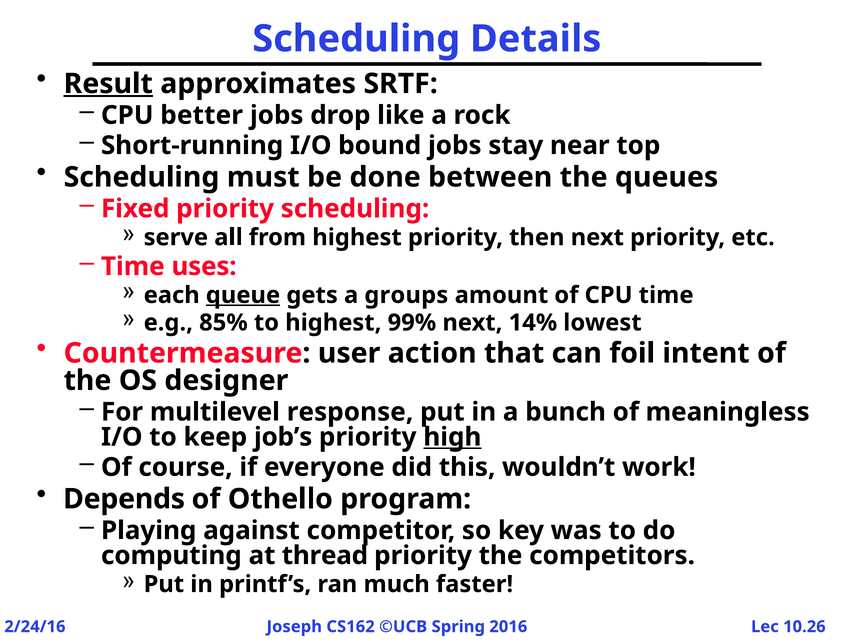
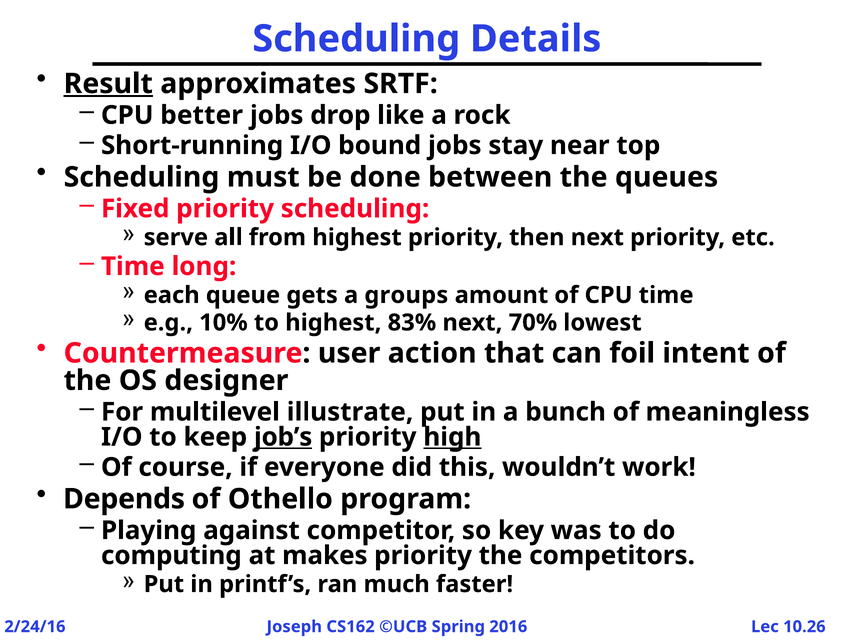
uses: uses -> long
queue underline: present -> none
85%: 85% -> 10%
99%: 99% -> 83%
14%: 14% -> 70%
response: response -> illustrate
job’s underline: none -> present
thread: thread -> makes
